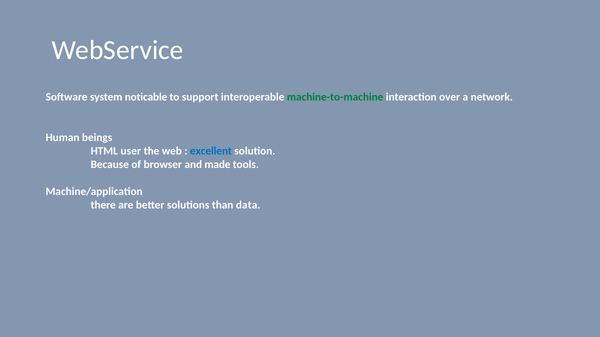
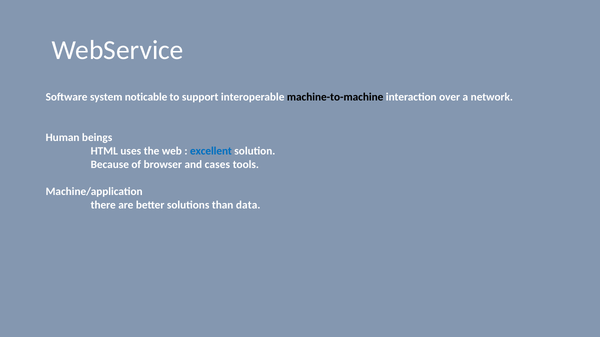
machine-to-machine colour: green -> black
user: user -> uses
made: made -> cases
